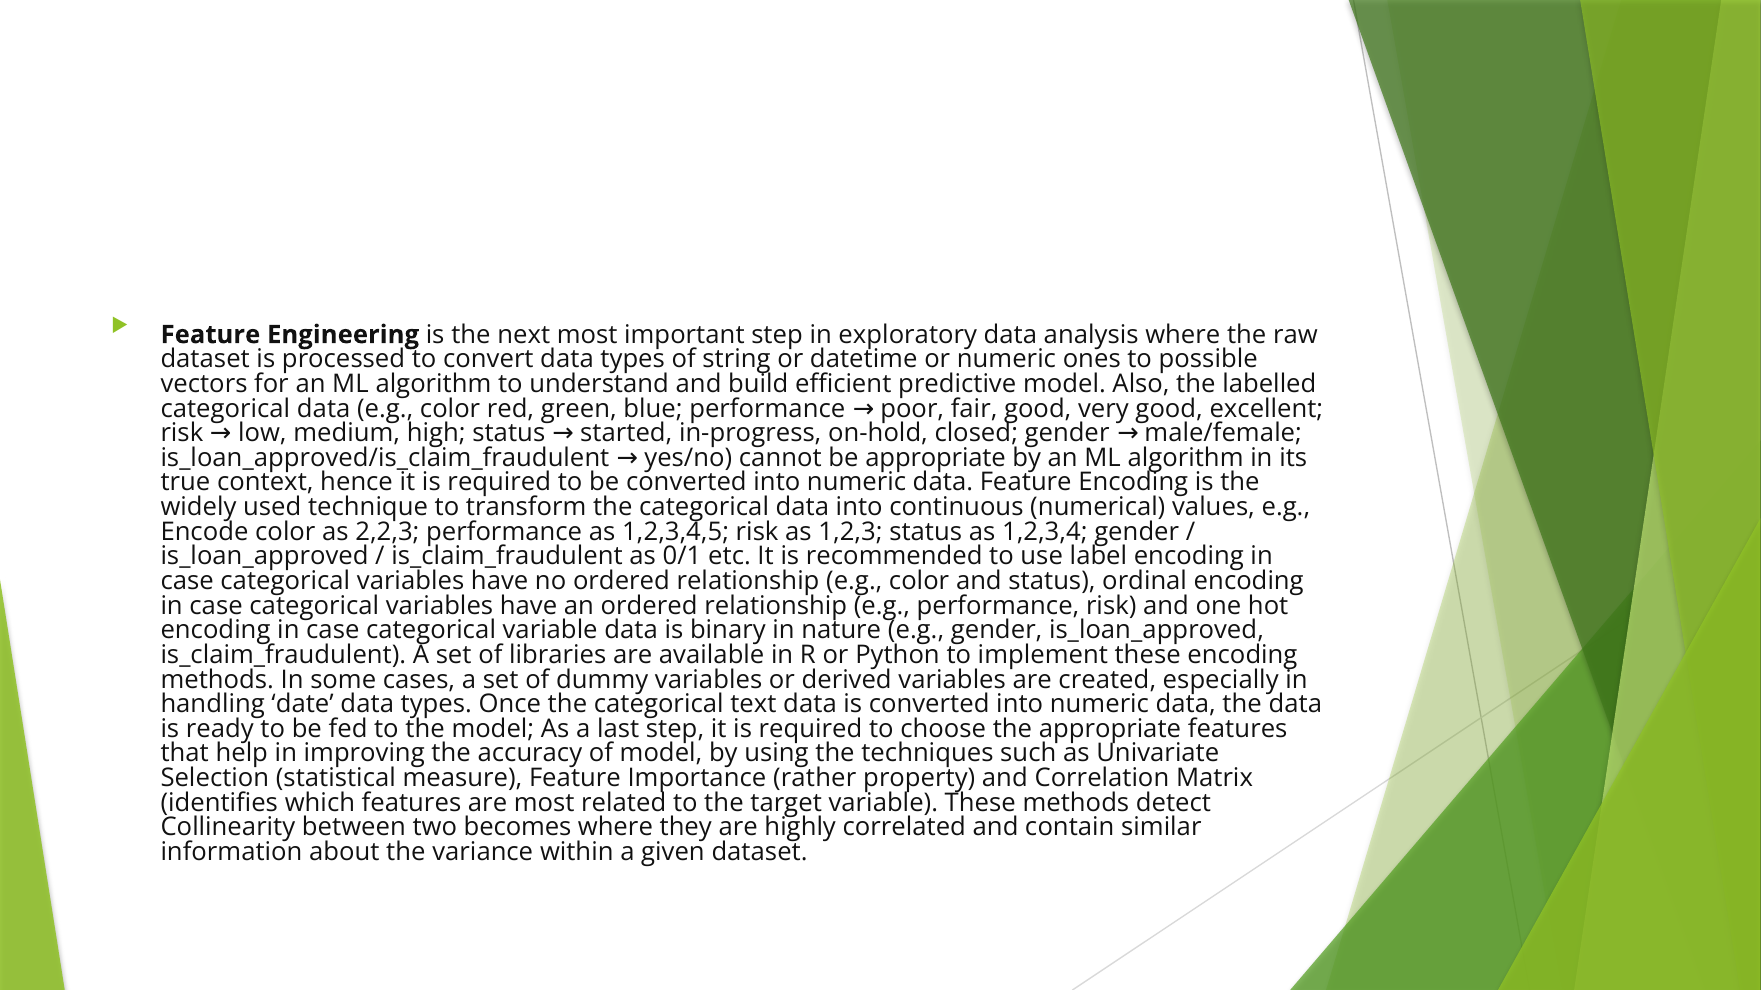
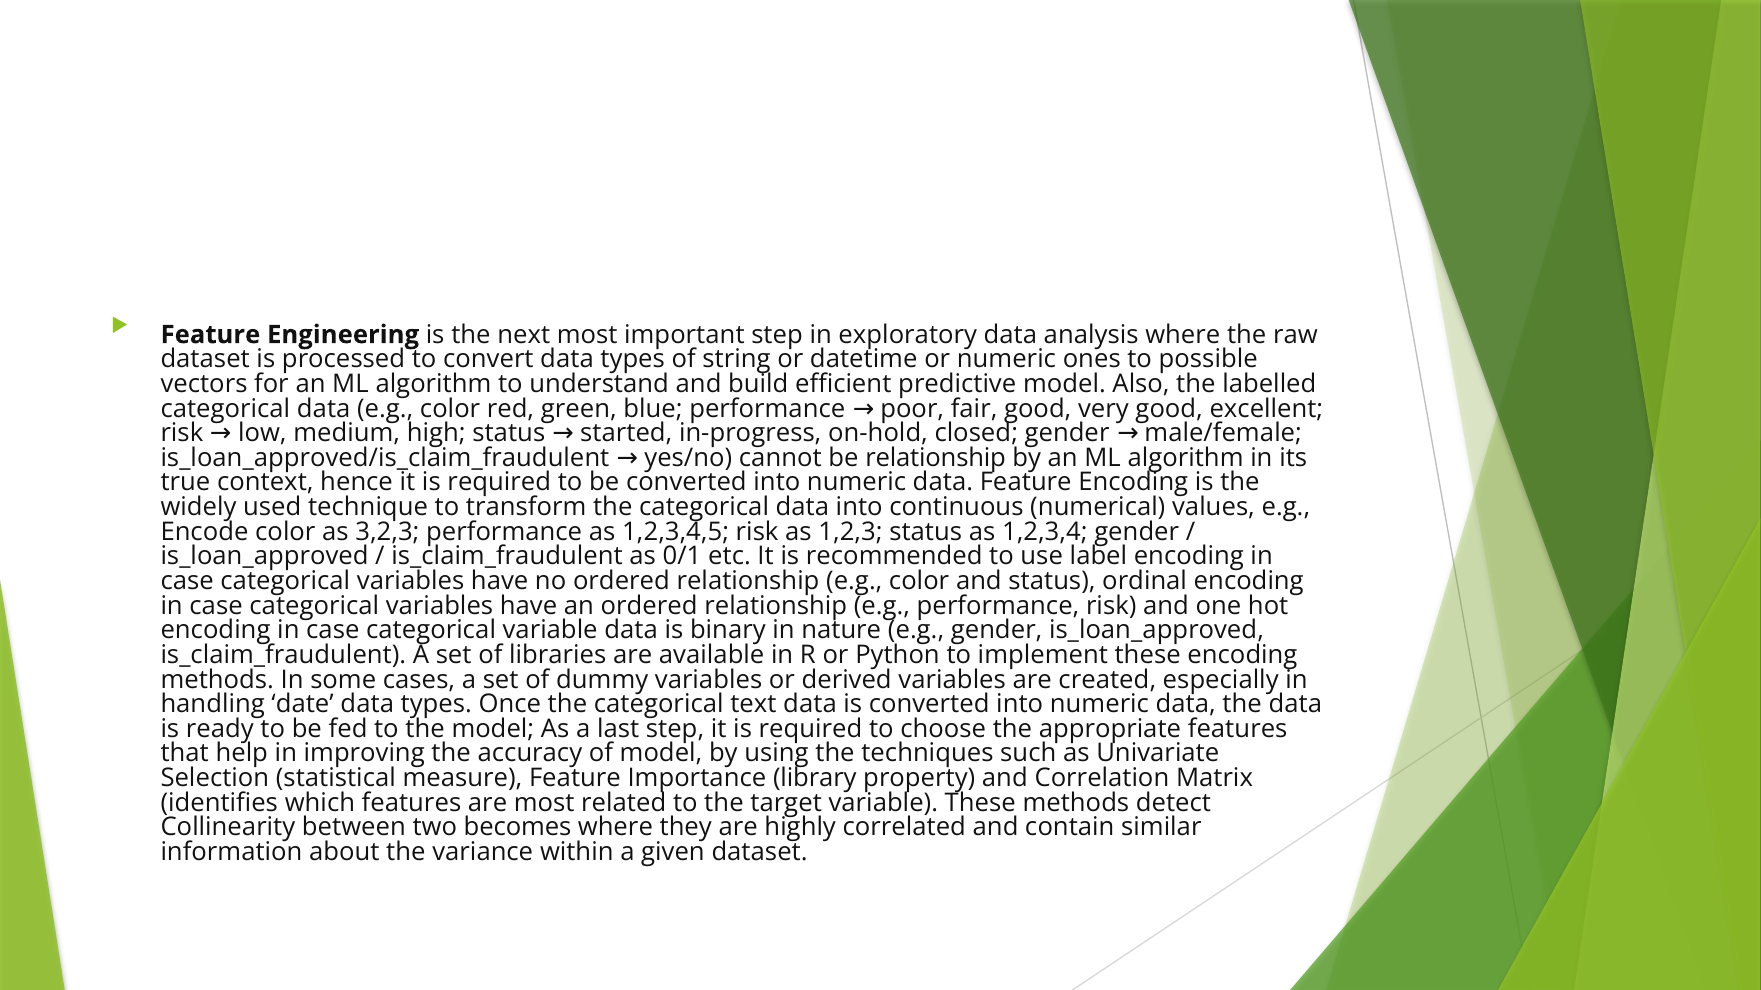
be appropriate: appropriate -> relationship
2,2,3: 2,2,3 -> 3,2,3
rather: rather -> library
